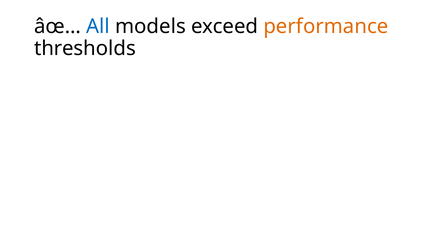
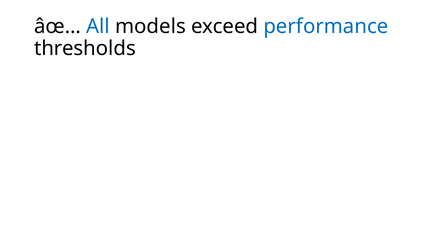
performance colour: orange -> blue
